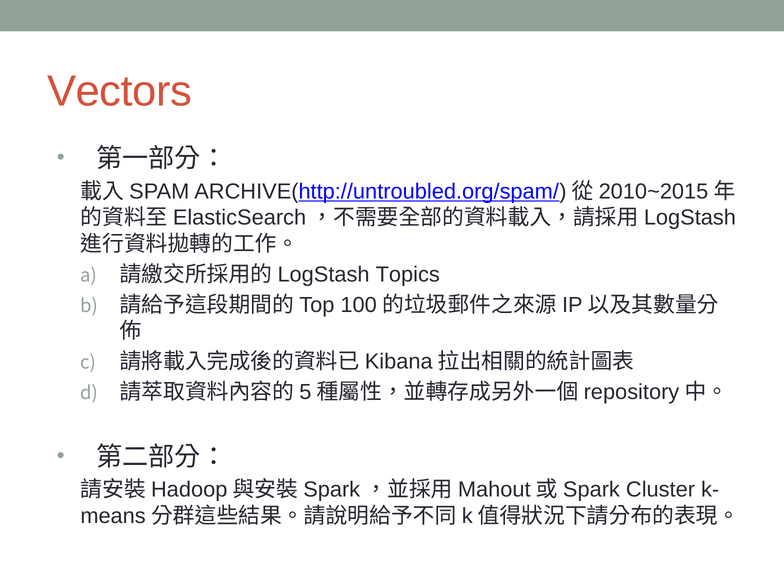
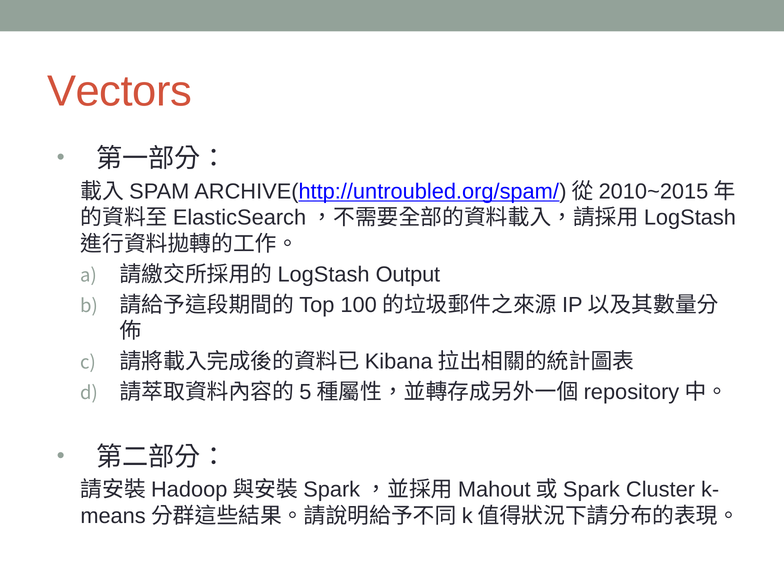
Topics: Topics -> Output
